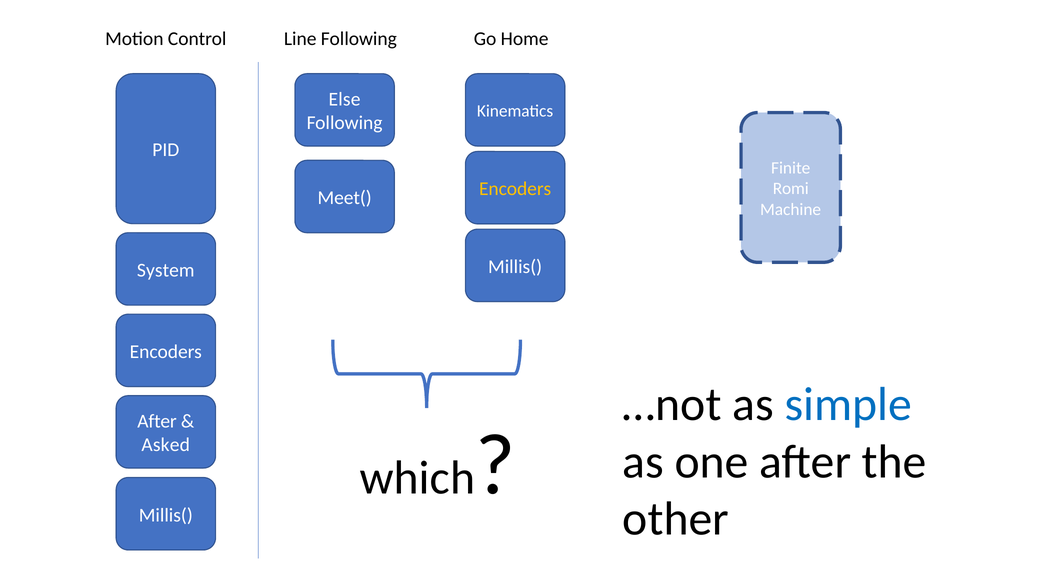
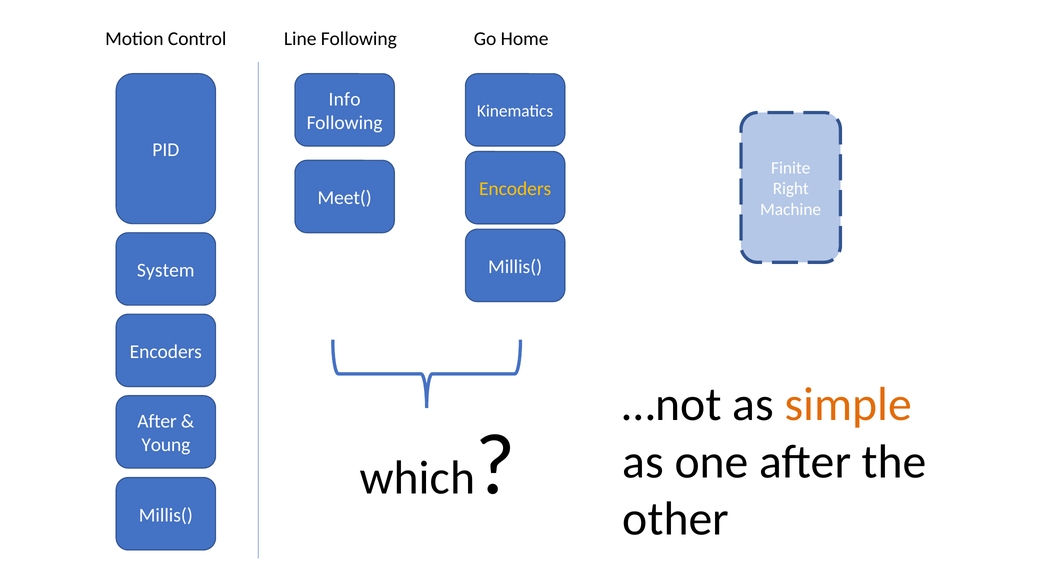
Else: Else -> Info
Romi: Romi -> Right
simple colour: blue -> orange
Asked: Asked -> Young
